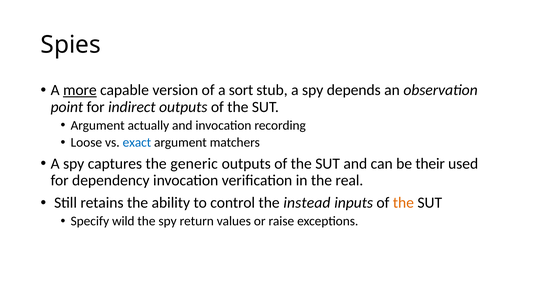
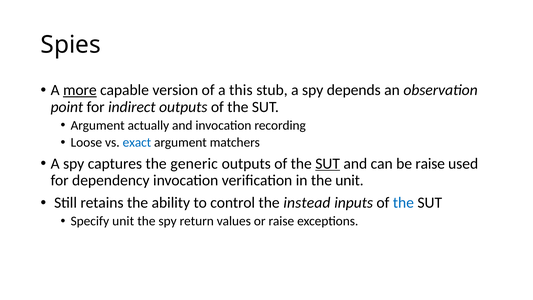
sort: sort -> this
SUT at (328, 164) underline: none -> present
be their: their -> raise
the real: real -> unit
the at (403, 203) colour: orange -> blue
Specify wild: wild -> unit
